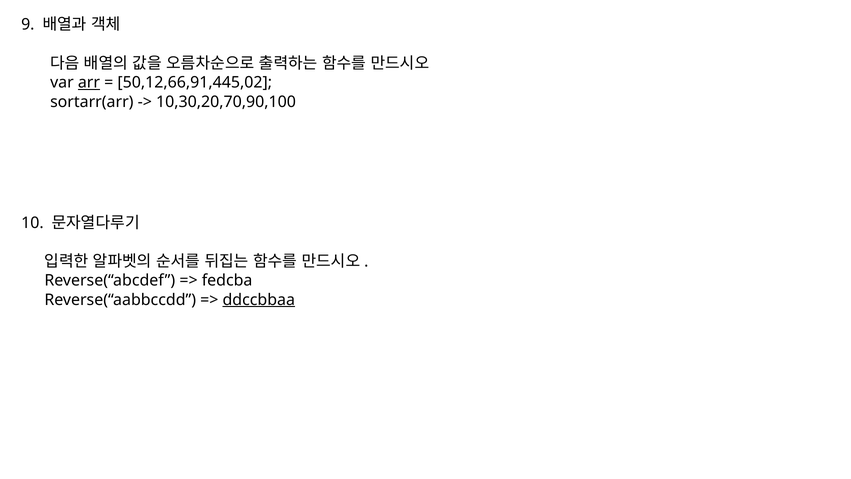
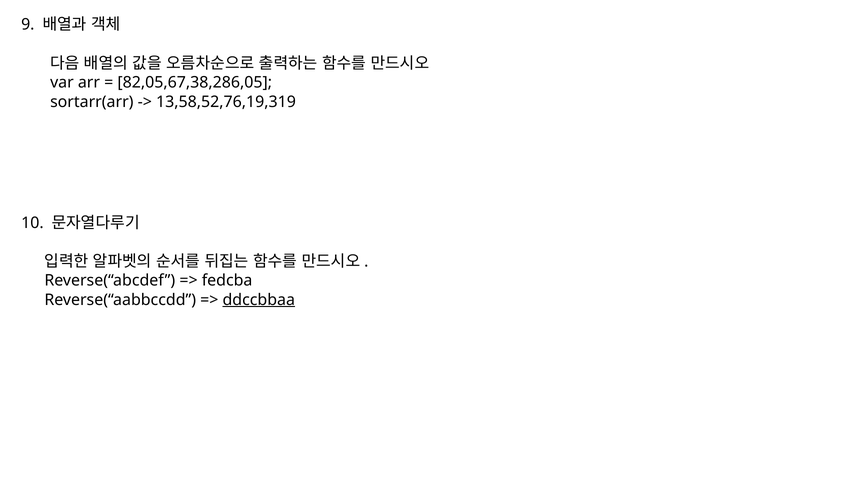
arr underline: present -> none
50,12,66,91,445,02: 50,12,66,91,445,02 -> 82,05,67,38,286,05
10,30,20,70,90,100: 10,30,20,70,90,100 -> 13,58,52,76,19,319
